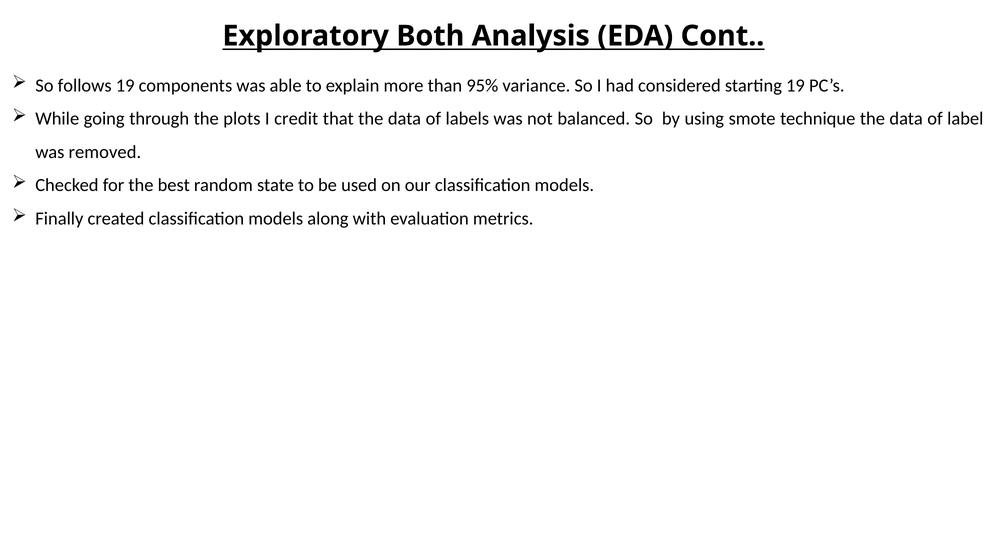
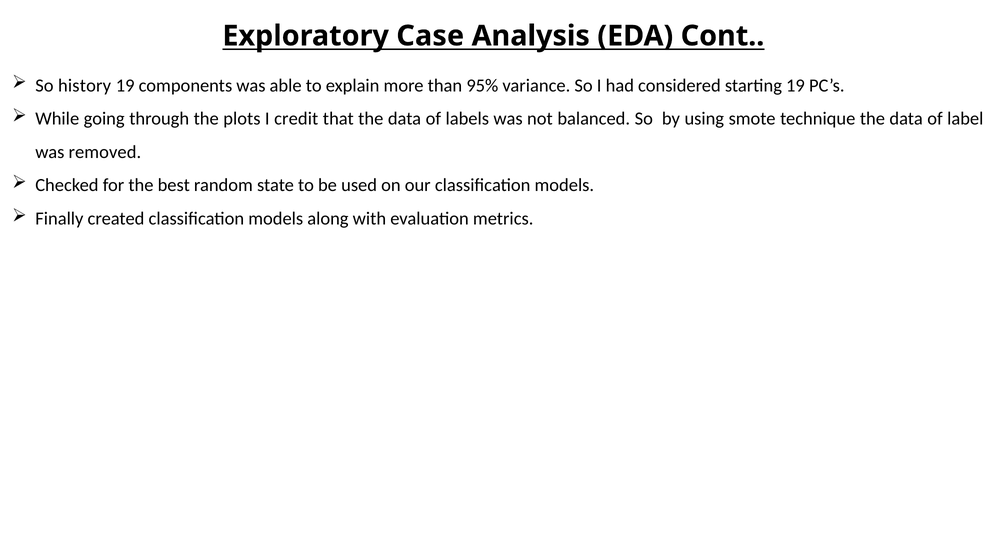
Both: Both -> Case
follows: follows -> history
